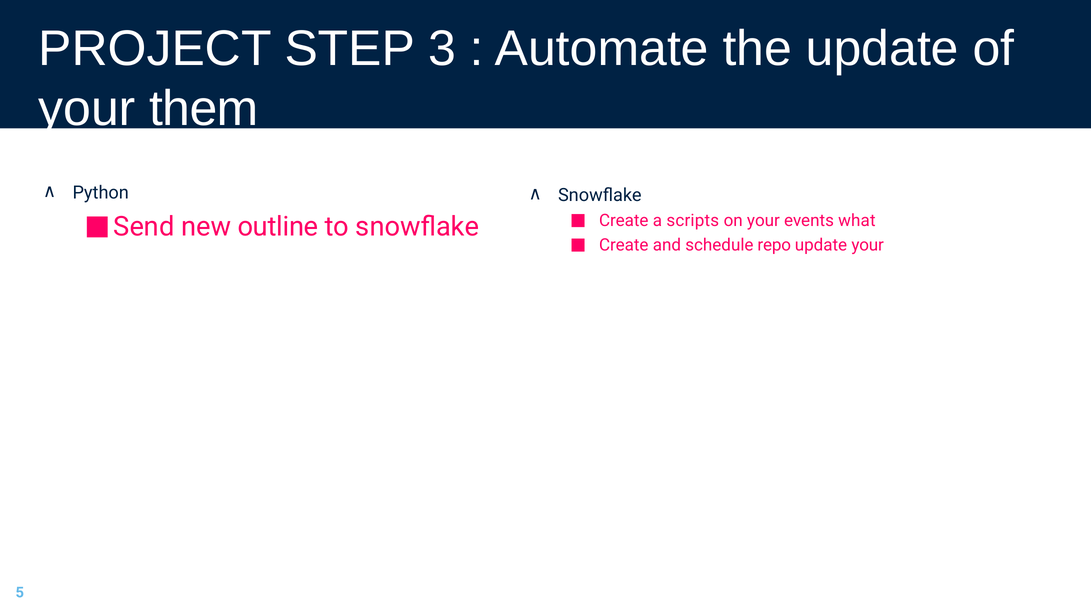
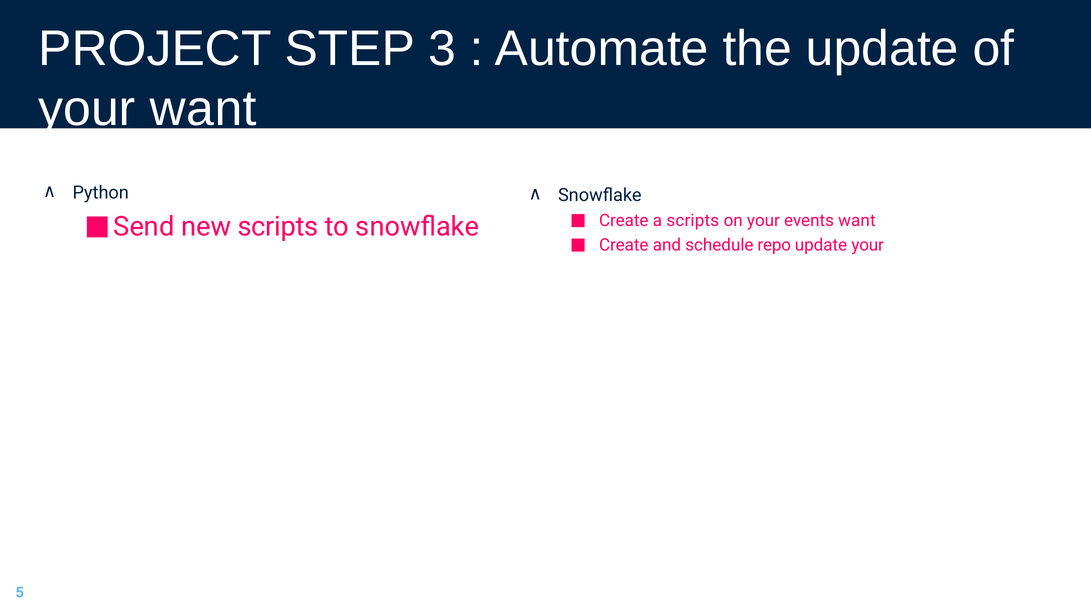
your them: them -> want
events what: what -> want
new outline: outline -> scripts
